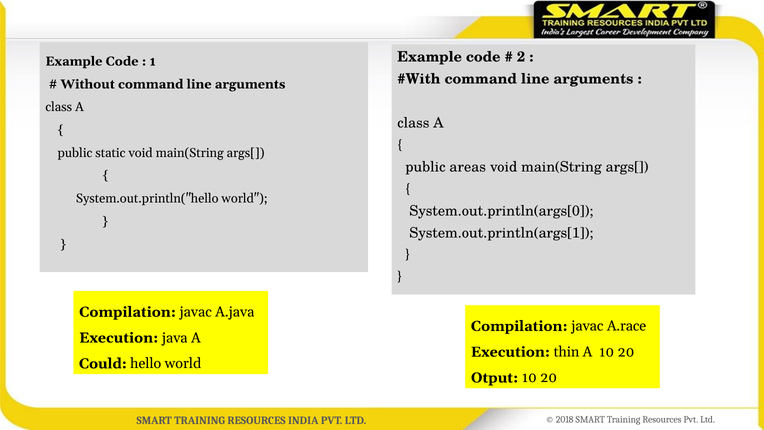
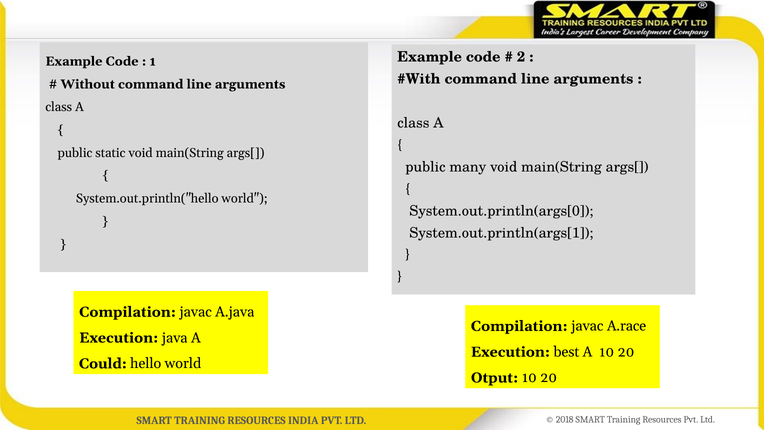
areas: areas -> many
thin: thin -> best
